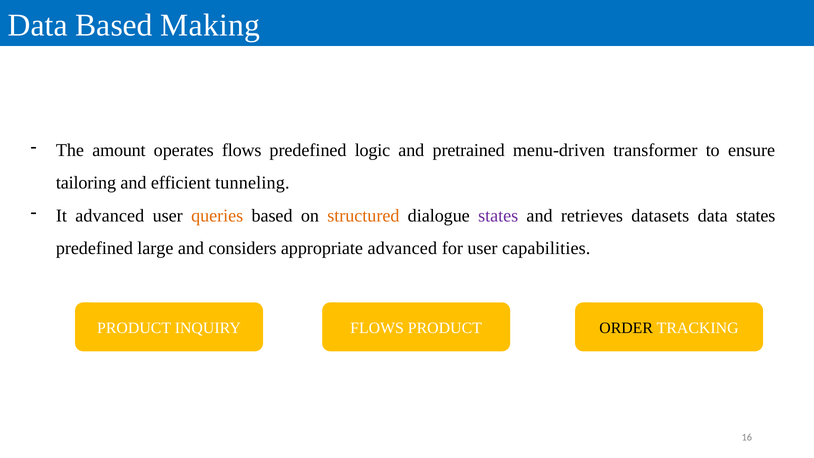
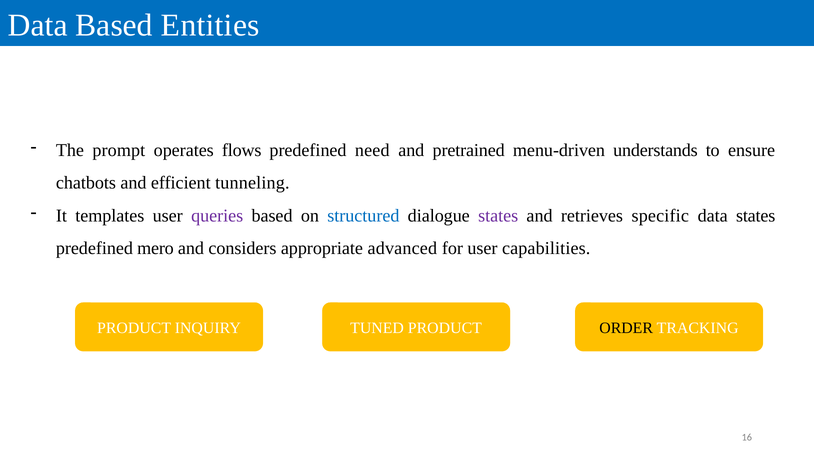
Making: Making -> Entities
amount: amount -> prompt
logic: logic -> need
transformer: transformer -> understands
tailoring: tailoring -> chatbots
It advanced: advanced -> templates
queries colour: orange -> purple
structured colour: orange -> blue
datasets: datasets -> specific
large: large -> mero
INQUIRY FLOWS: FLOWS -> TUNED
